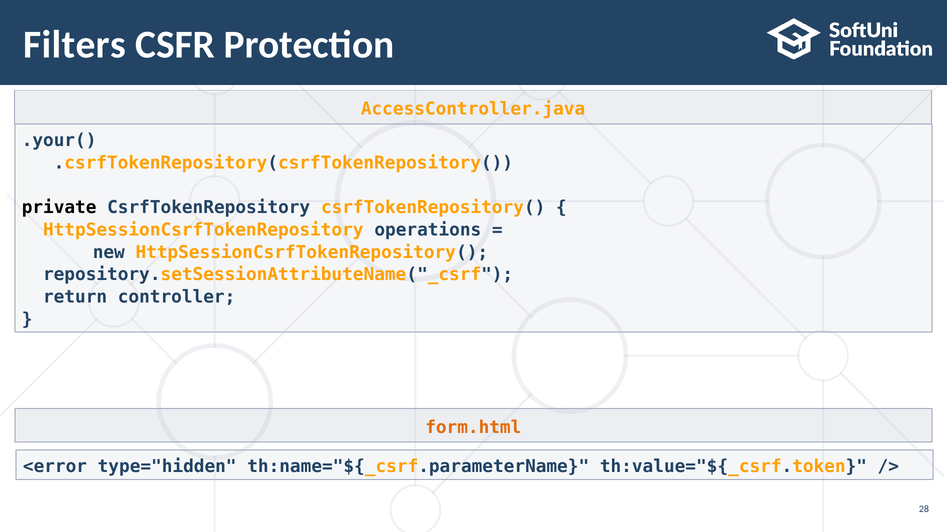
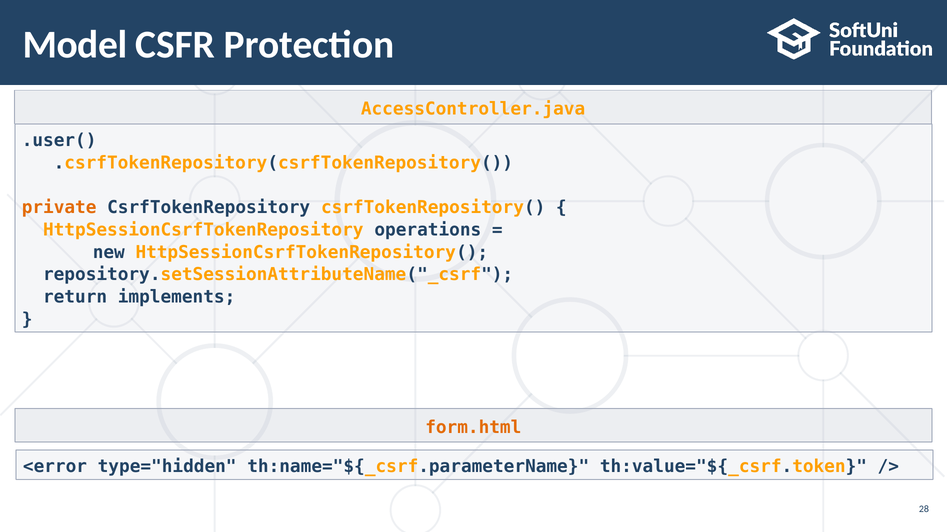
Filters: Filters -> Model
.your(: .your( -> .user(
private colour: black -> orange
controller: controller -> implements
